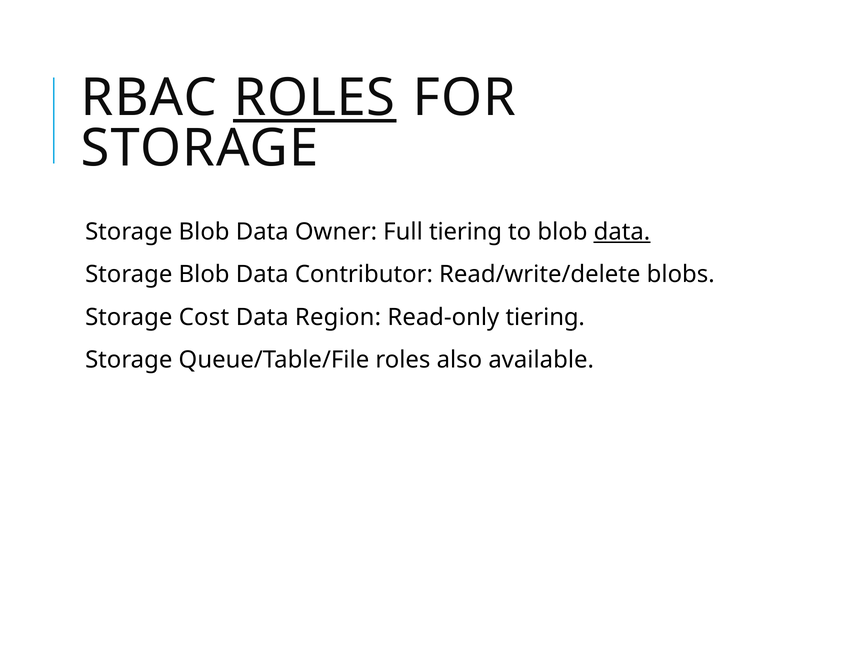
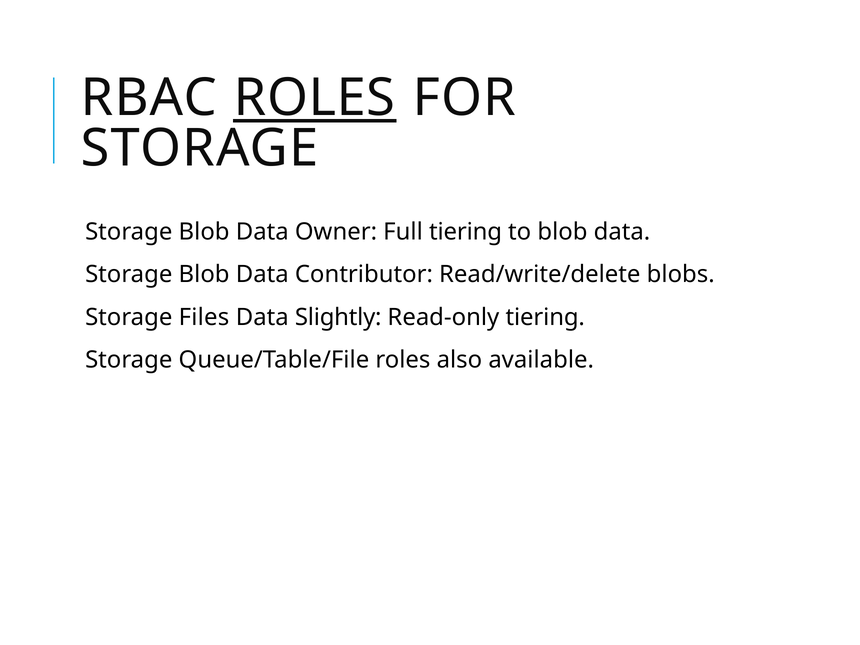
data at (622, 232) underline: present -> none
Cost: Cost -> Files
Region: Region -> Slightly
